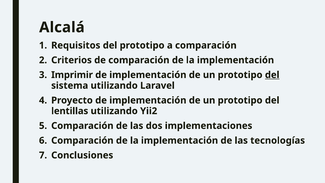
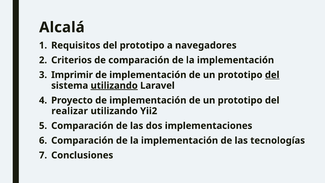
a comparación: comparación -> navegadores
utilizando at (114, 85) underline: none -> present
lentillas: lentillas -> realizar
